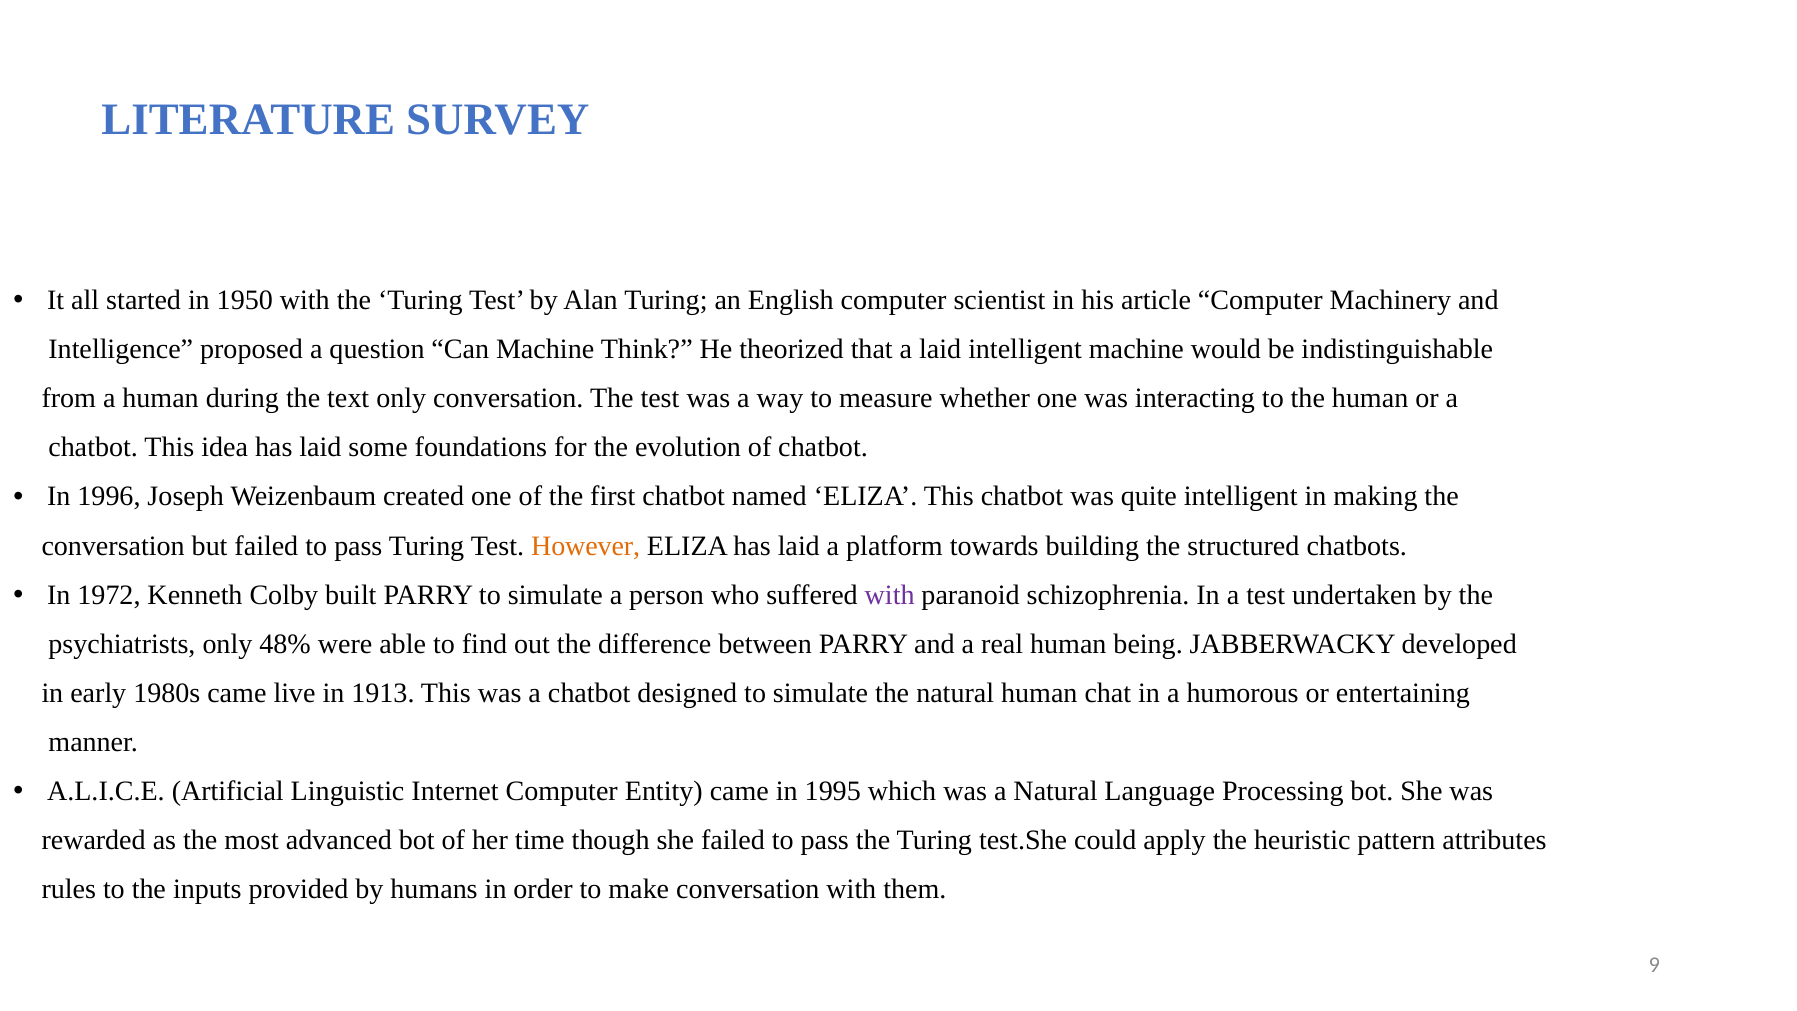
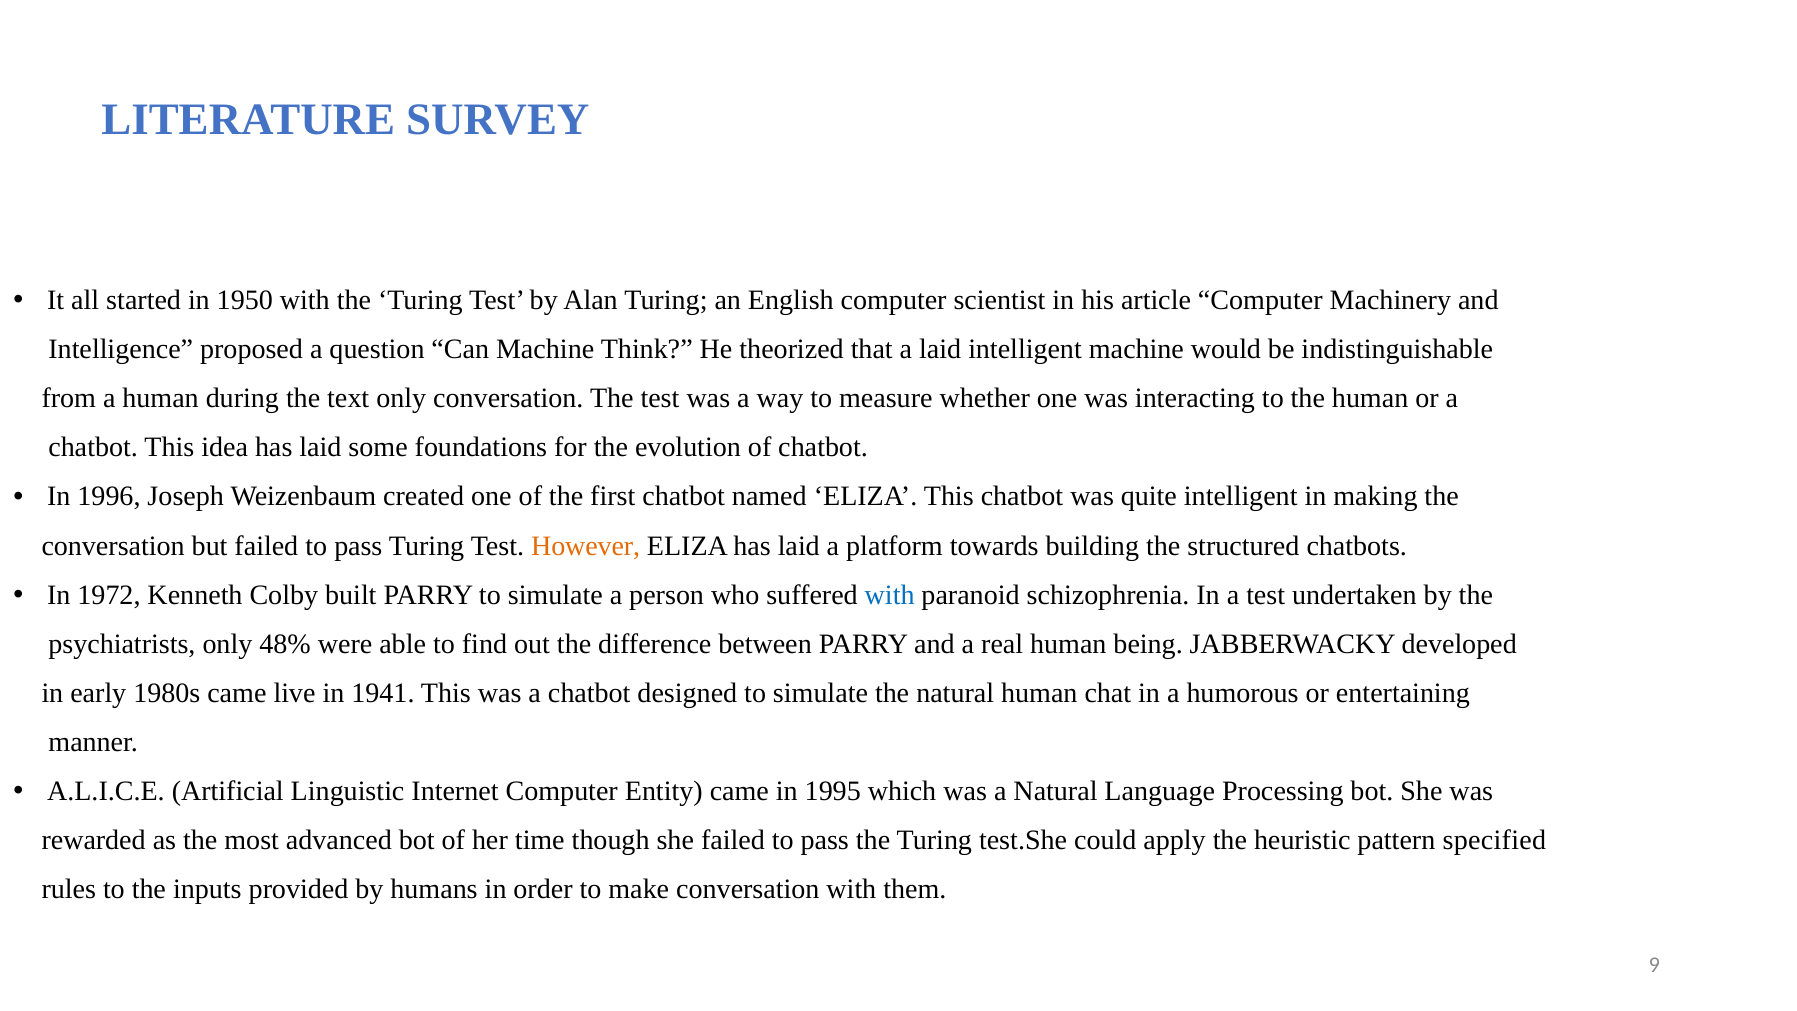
with at (890, 595) colour: purple -> blue
1913: 1913 -> 1941
attributes: attributes -> specified
